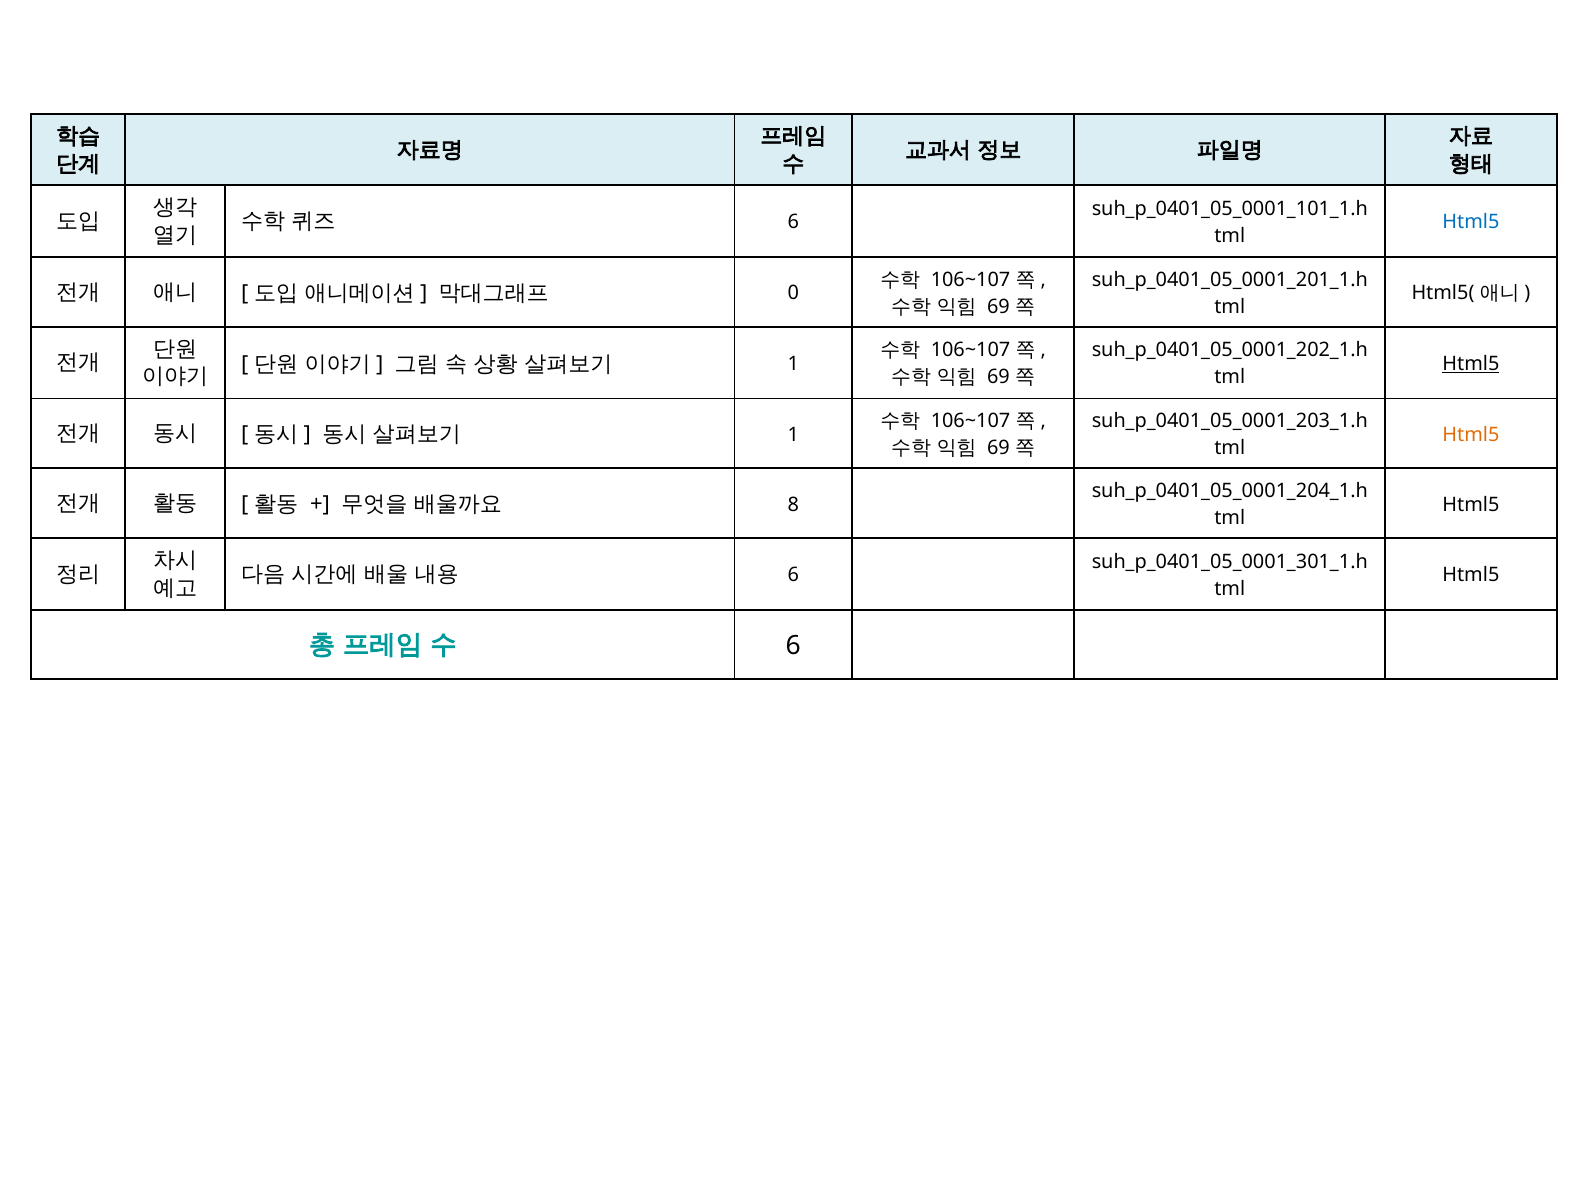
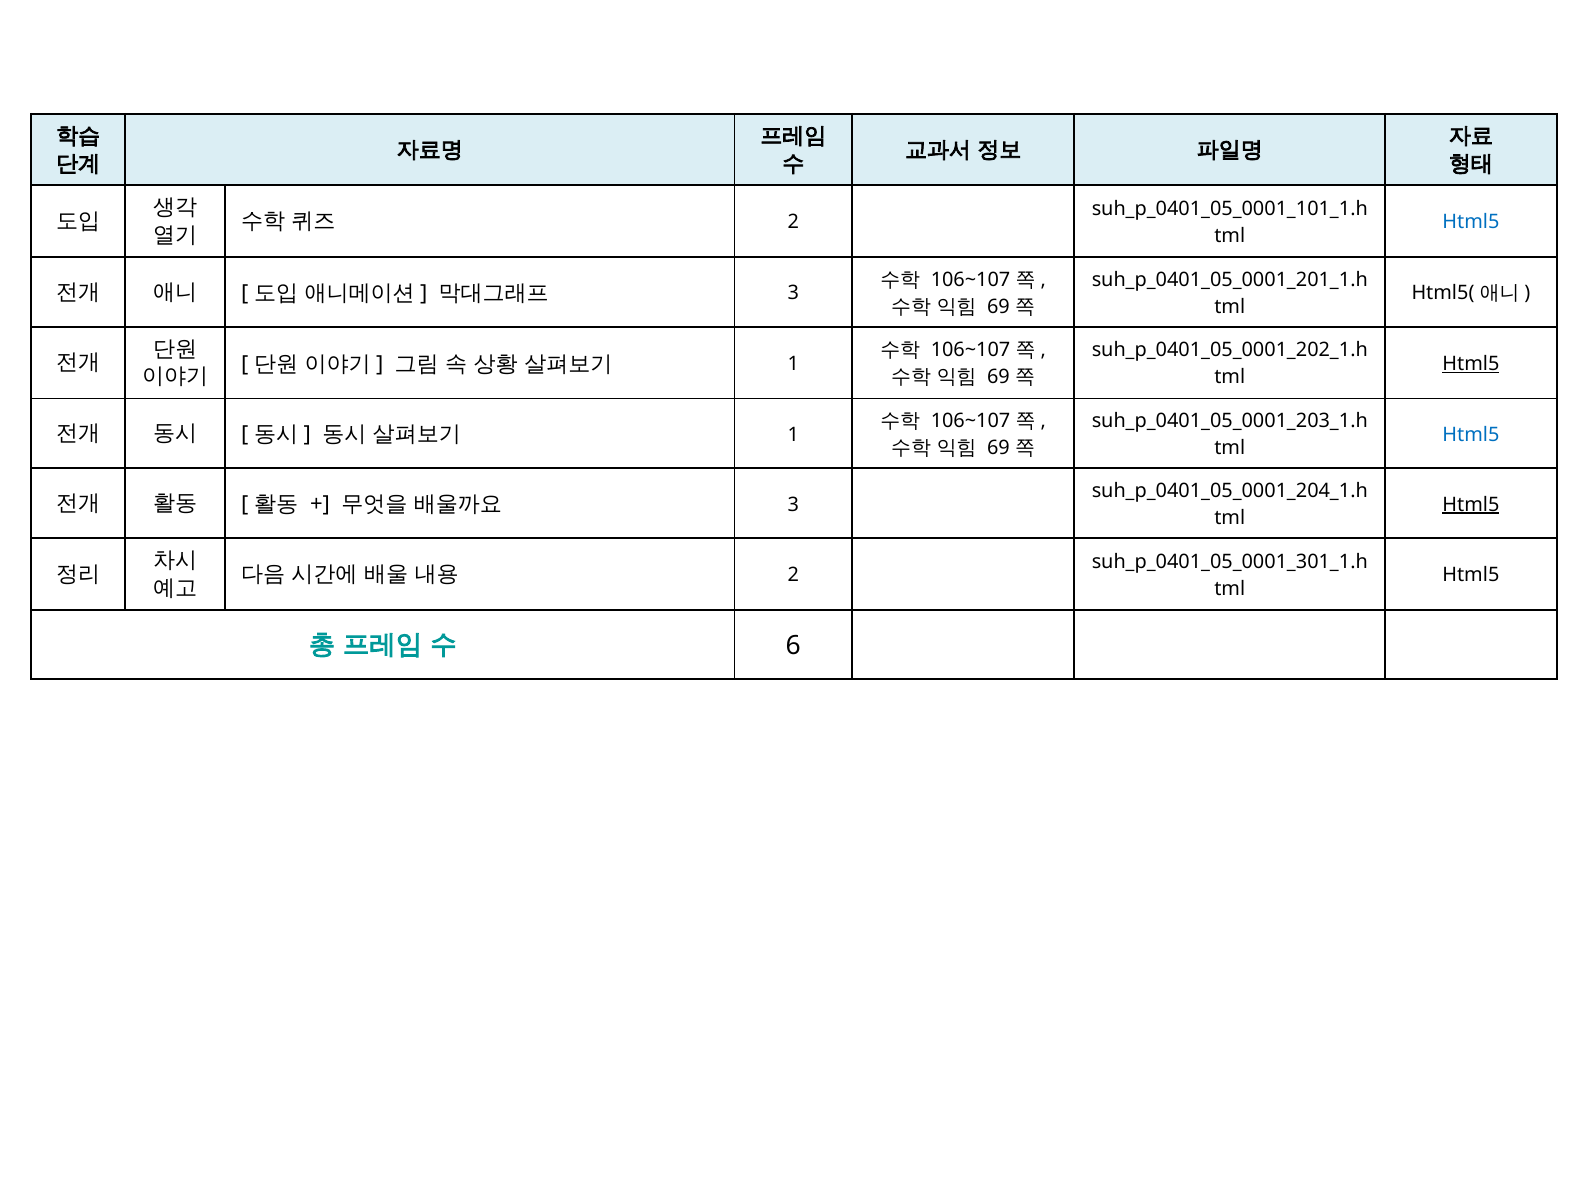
6 at (793, 222): 6 -> 2
0 at (793, 293): 0 -> 3
Html5 at (1471, 434) colour: orange -> blue
8 at (793, 504): 8 -> 3
Html5 at (1471, 504) underline: none -> present
6 at (793, 575): 6 -> 2
